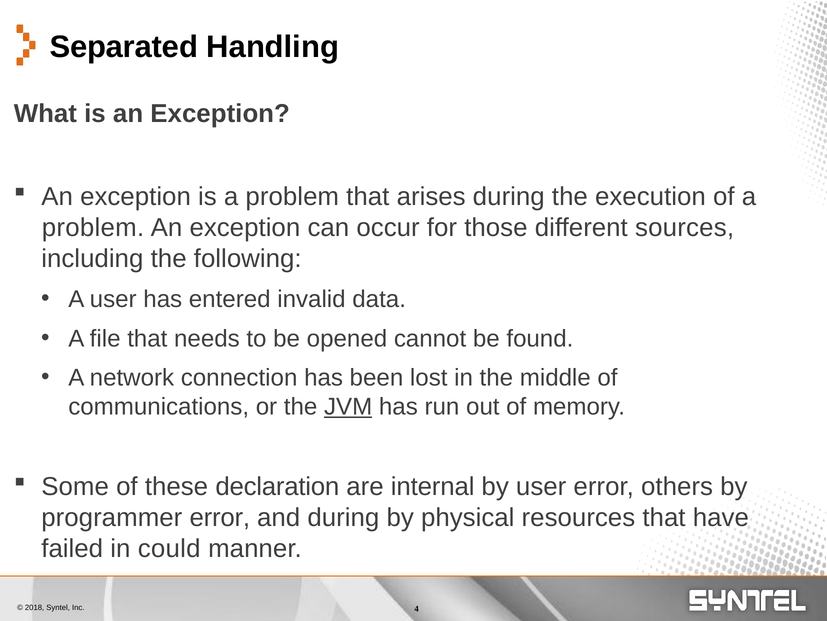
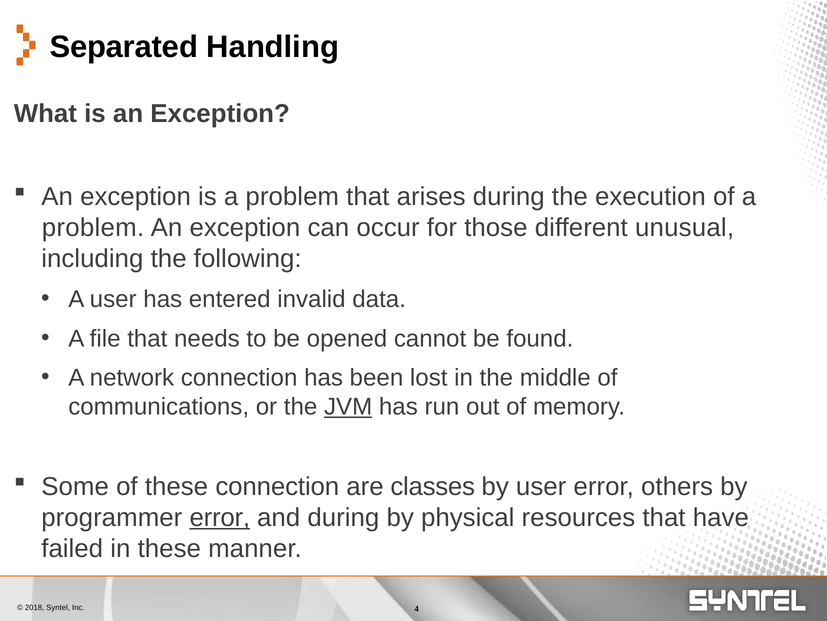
sources: sources -> unusual
these declaration: declaration -> connection
internal: internal -> classes
error at (220, 517) underline: none -> present
in could: could -> these
